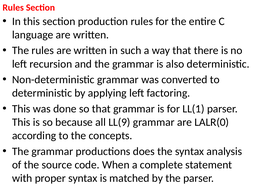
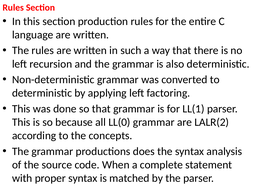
LL(9: LL(9 -> LL(0
LALR(0: LALR(0 -> LALR(2
